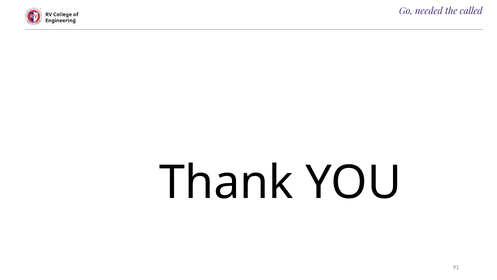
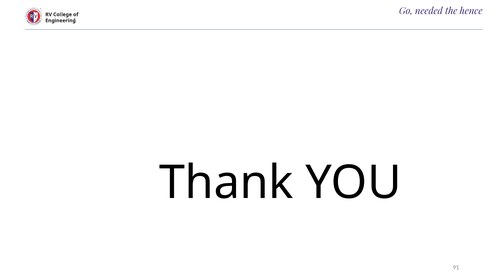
called: called -> hence
